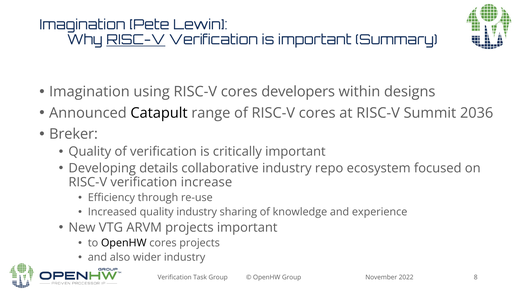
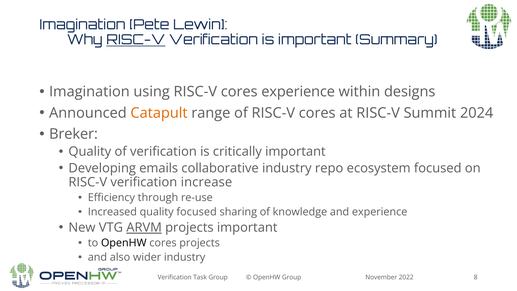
cores developers: developers -> experience
Catapult colour: black -> orange
2036: 2036 -> 2024
details: details -> emails
quality industry: industry -> focused
ARVM underline: none -> present
